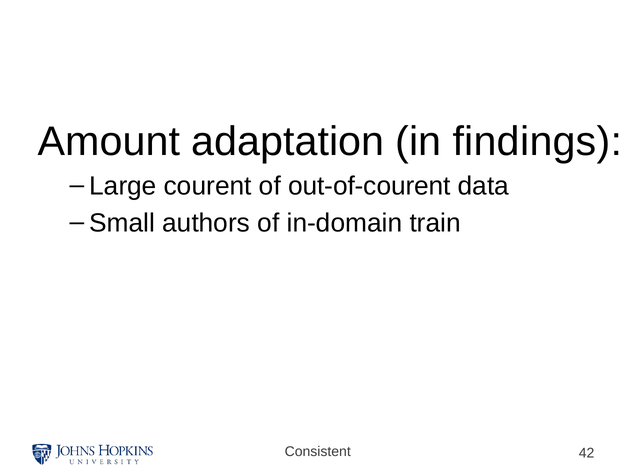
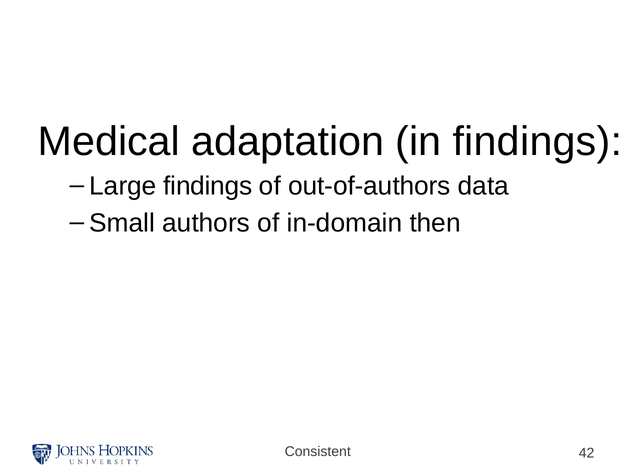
Amount: Amount -> Medical
Large courent: courent -> findings
out-of-courent: out-of-courent -> out-of-authors
train: train -> then
